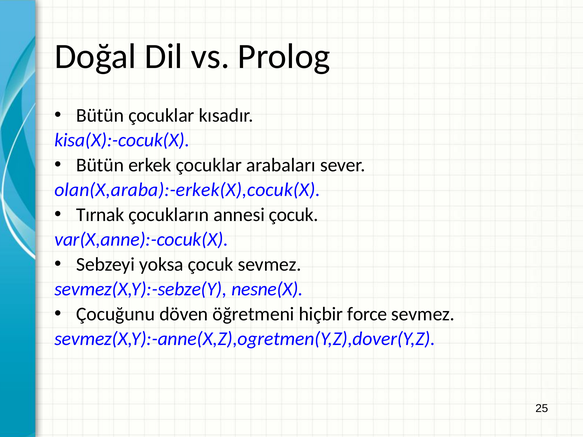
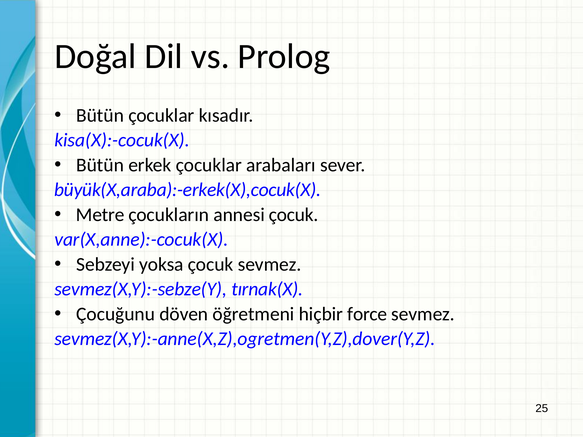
olan(X,araba):-erkek(X),cocuk(X: olan(X,araba):-erkek(X),cocuk(X -> büyük(X,araba):-erkek(X),cocuk(X
Tırnak: Tırnak -> Metre
nesne(X: nesne(X -> tırnak(X
